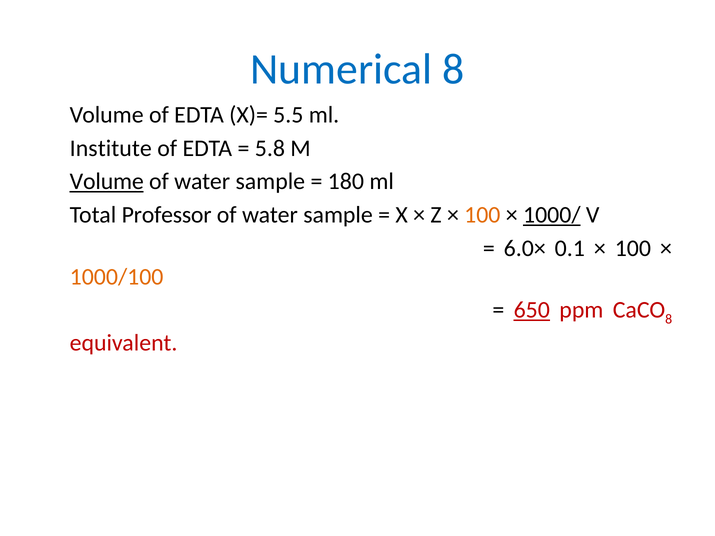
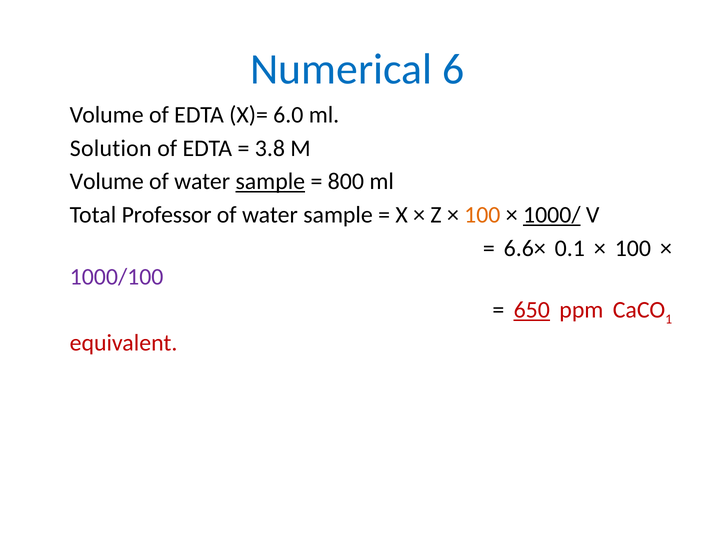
Numerical 8: 8 -> 6
5.5: 5.5 -> 6.0
Institute: Institute -> Solution
5.8: 5.8 -> 3.8
Volume at (107, 182) underline: present -> none
sample at (270, 182) underline: none -> present
180: 180 -> 800
6.0×: 6.0× -> 6.6×
1000/100 colour: orange -> purple
8 at (669, 320): 8 -> 1
